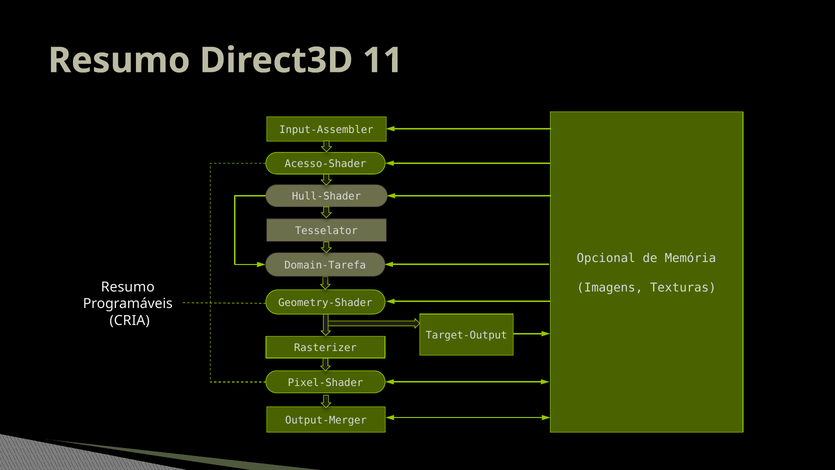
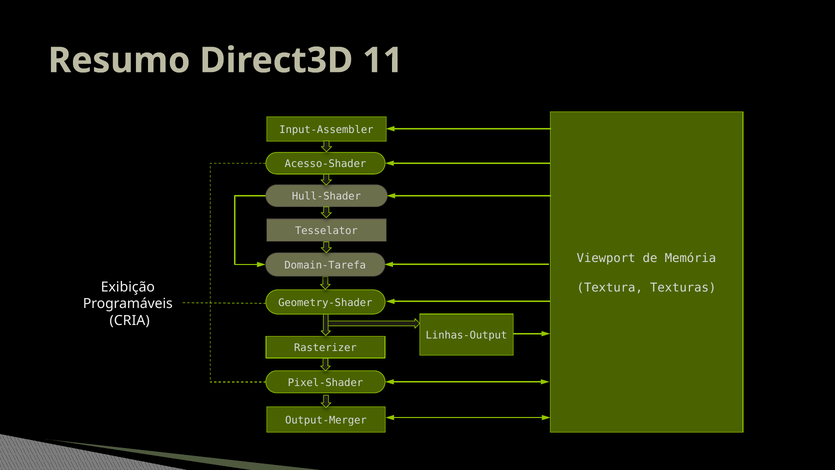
Opcional: Opcional -> Viewport
Imagens: Imagens -> Textura
Resumo at (128, 287): Resumo -> Exibição
Target-Output: Target-Output -> Linhas-Output
